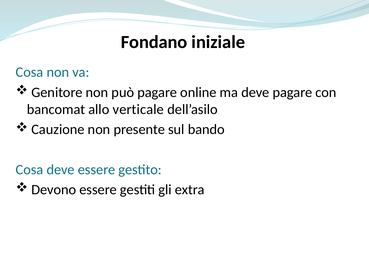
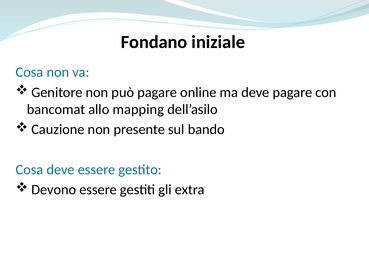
verticale: verticale -> mapping
